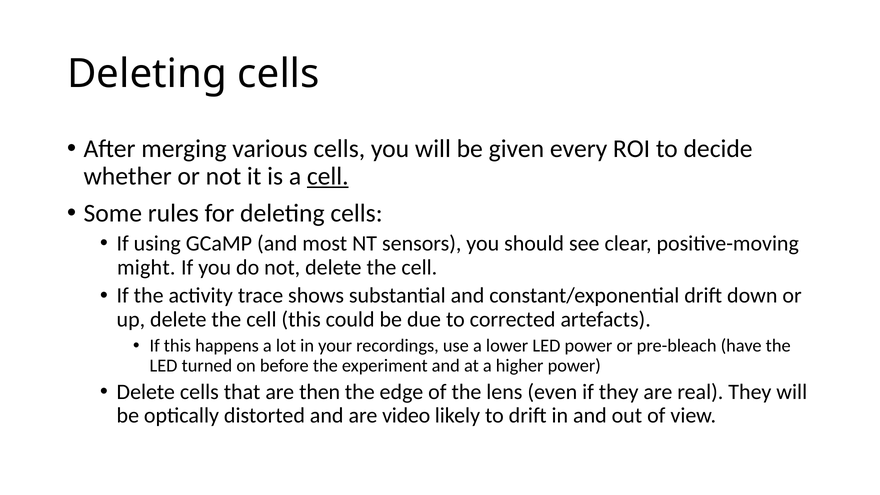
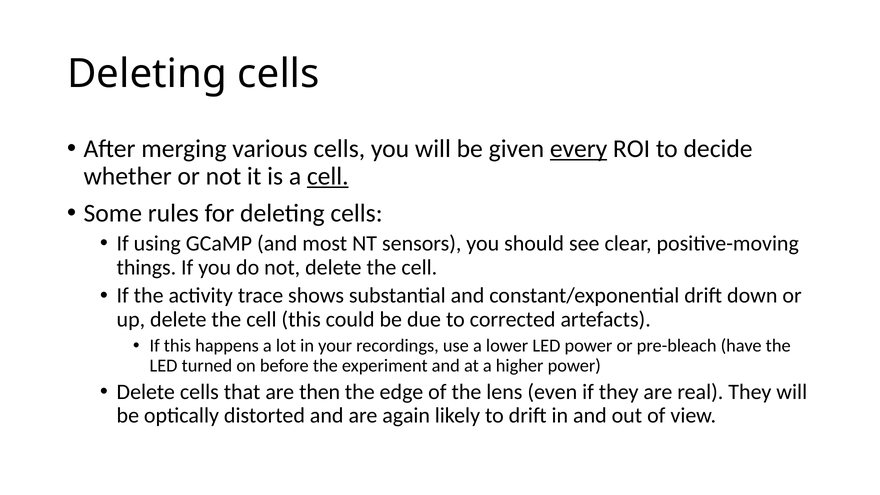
every underline: none -> present
might: might -> things
video: video -> again
